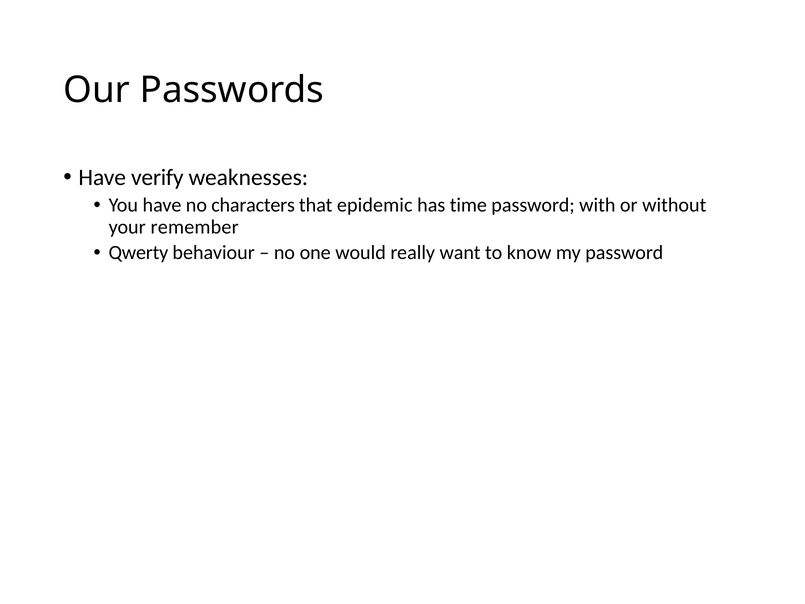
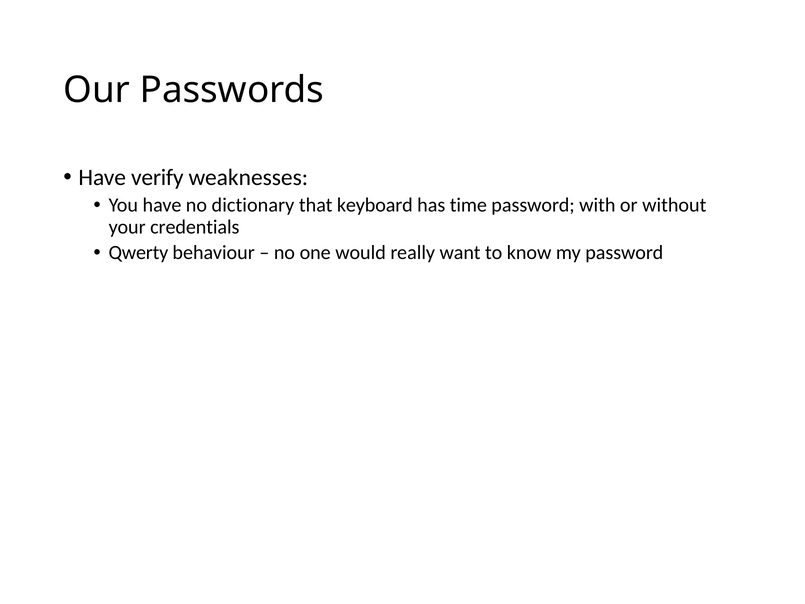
characters: characters -> dictionary
epidemic: epidemic -> keyboard
remember: remember -> credentials
